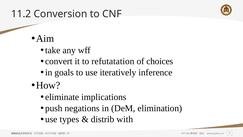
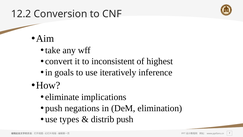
11.2: 11.2 -> 12.2
refutatation: refutatation -> inconsistent
choices: choices -> highest
distrib with: with -> push
